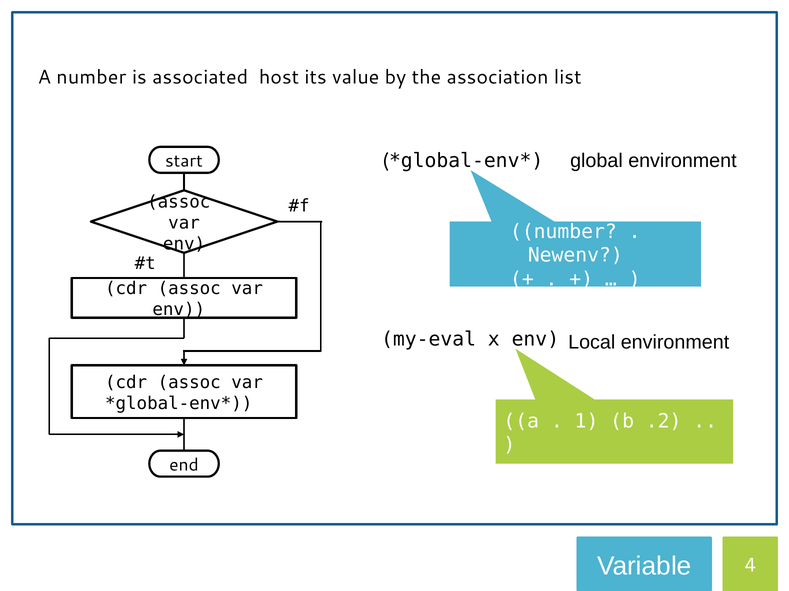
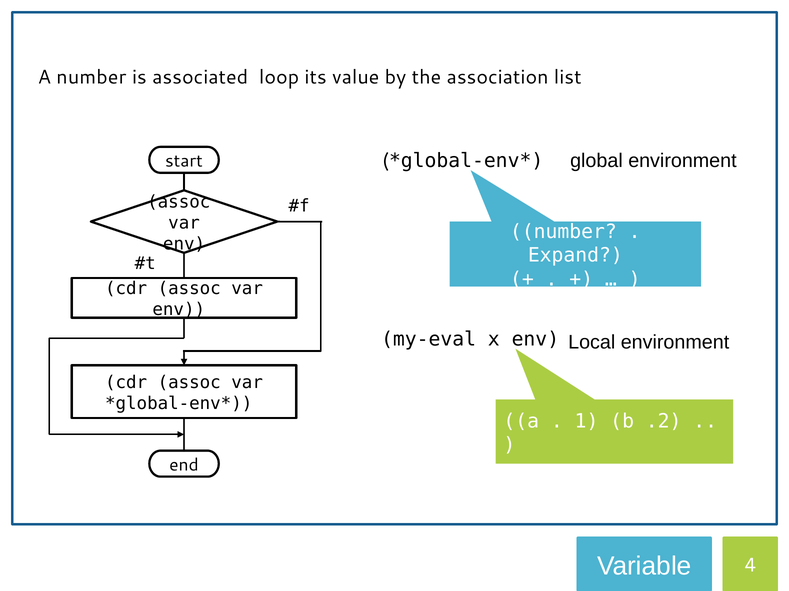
host: host -> loop
Newenv: Newenv -> Expand
